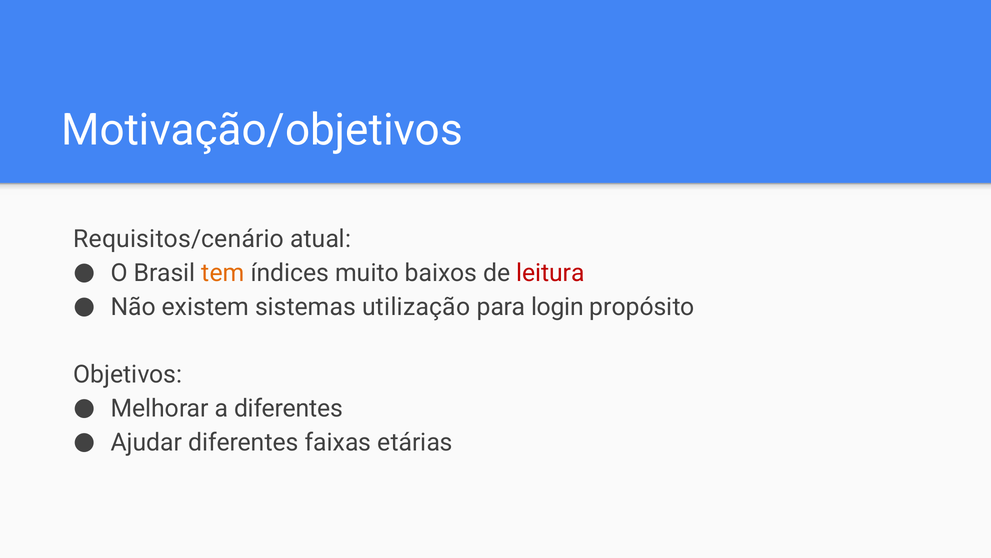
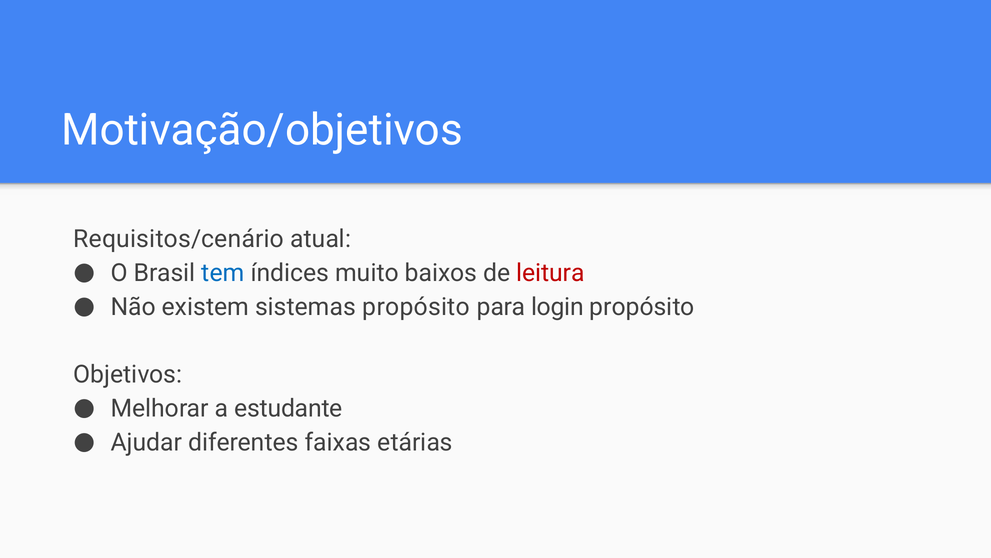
tem colour: orange -> blue
sistemas utilização: utilização -> propósito
a diferentes: diferentes -> estudante
